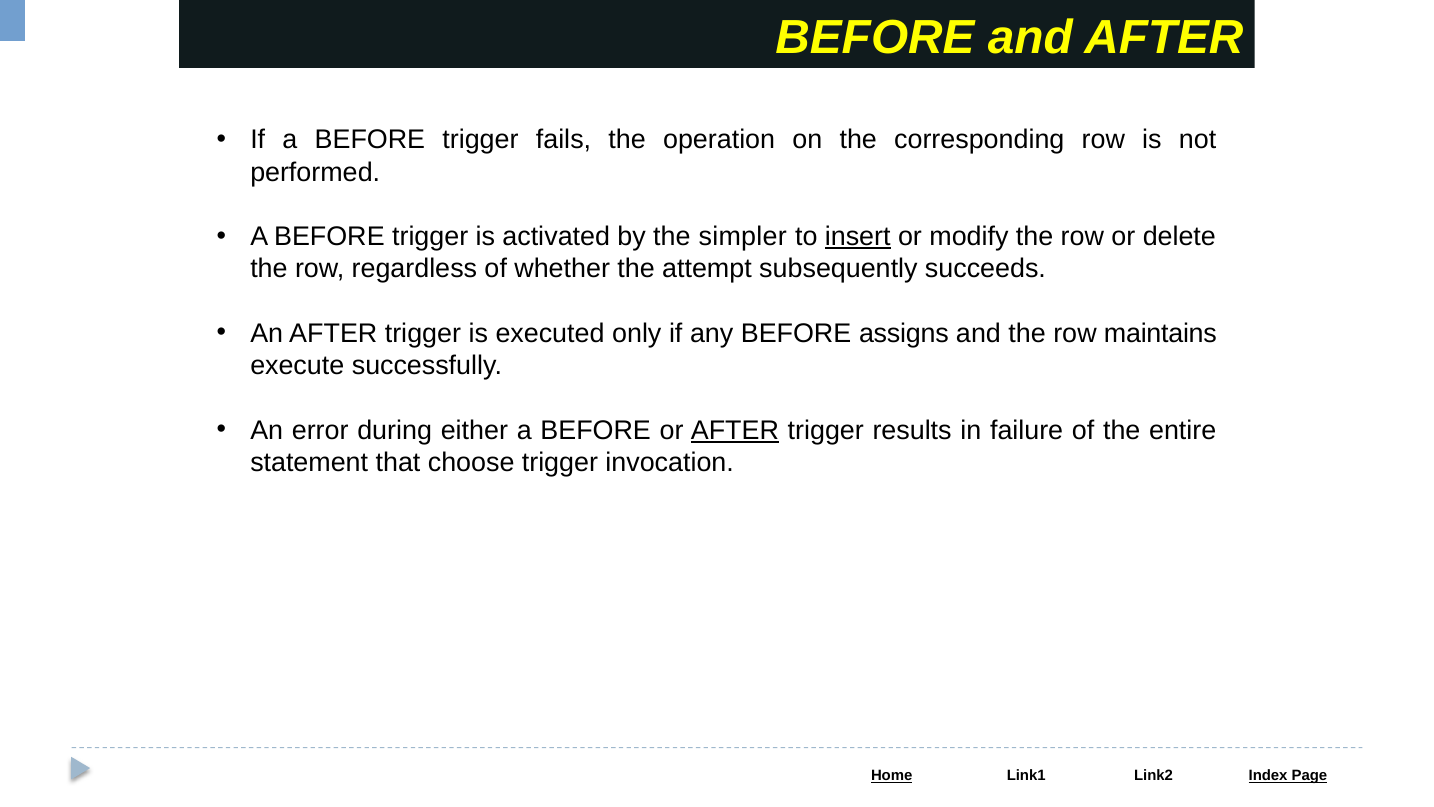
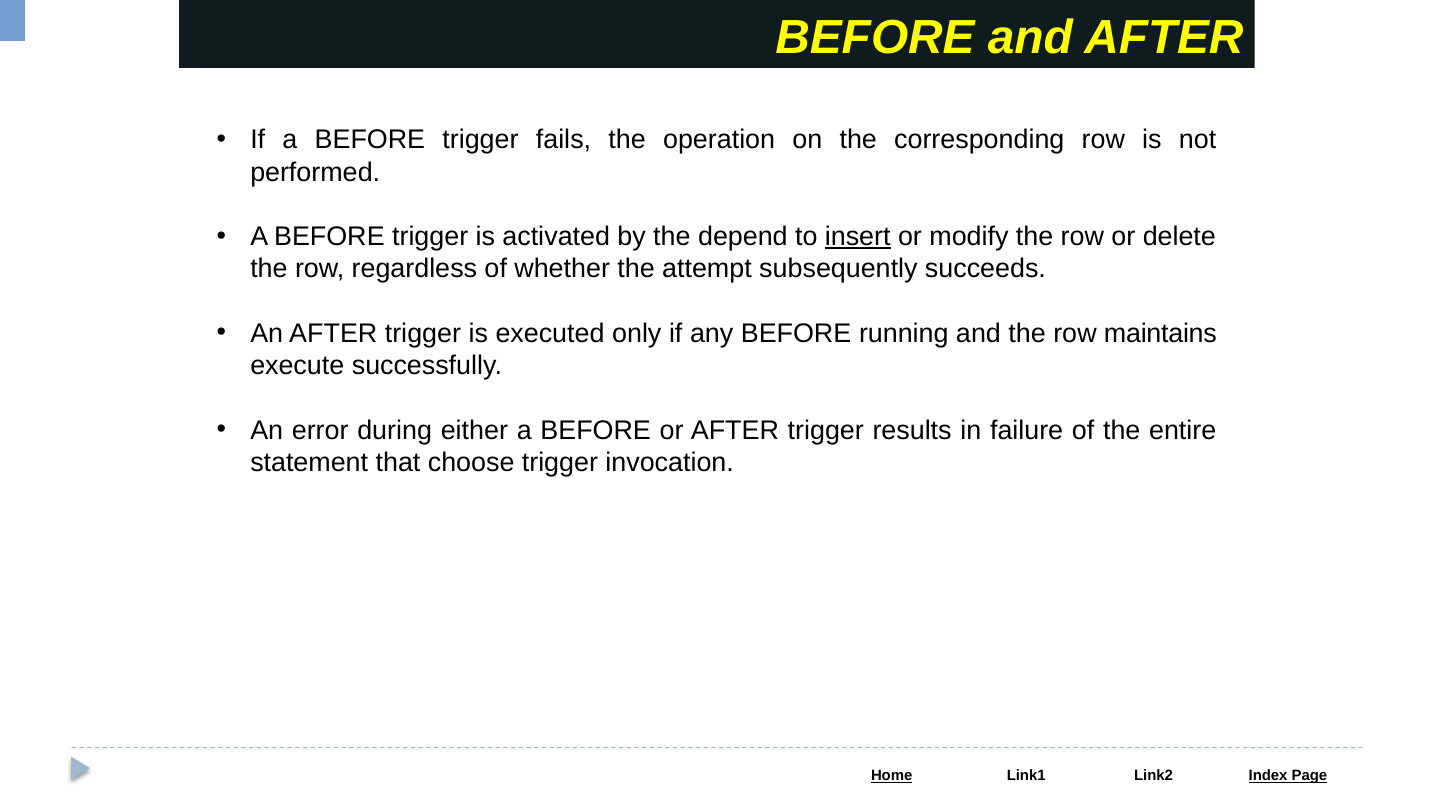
simpler: simpler -> depend
assigns: assigns -> running
AFTER at (735, 430) underline: present -> none
